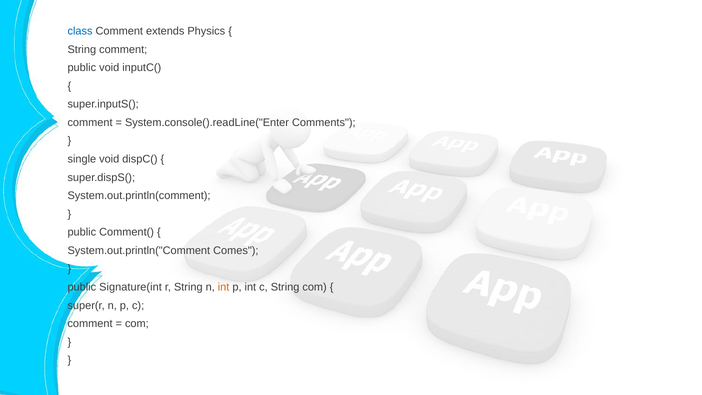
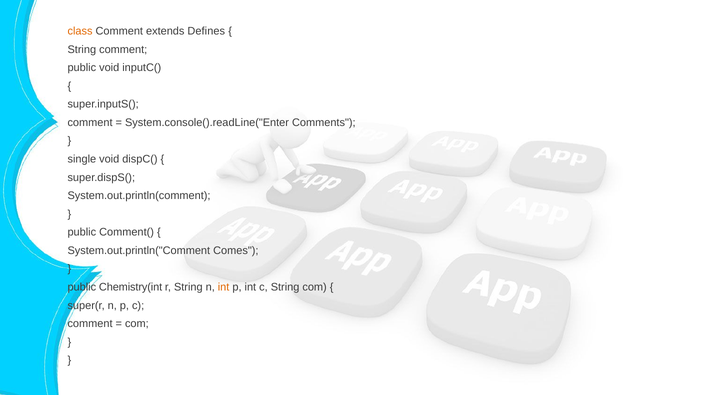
class colour: blue -> orange
Physics: Physics -> Defines
Signature(int: Signature(int -> Chemistry(int
